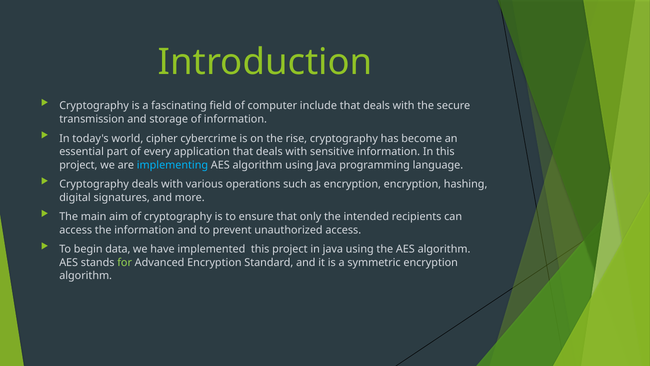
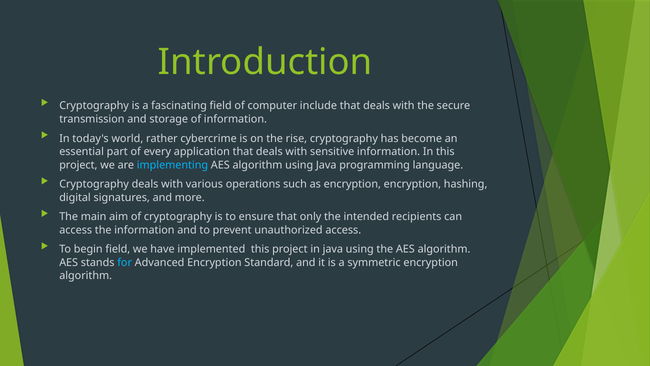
cipher: cipher -> rather
begin data: data -> field
for colour: light green -> light blue
